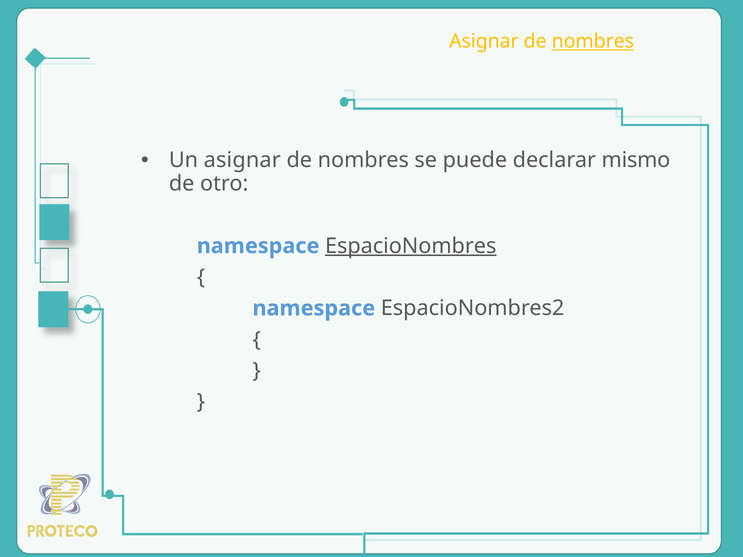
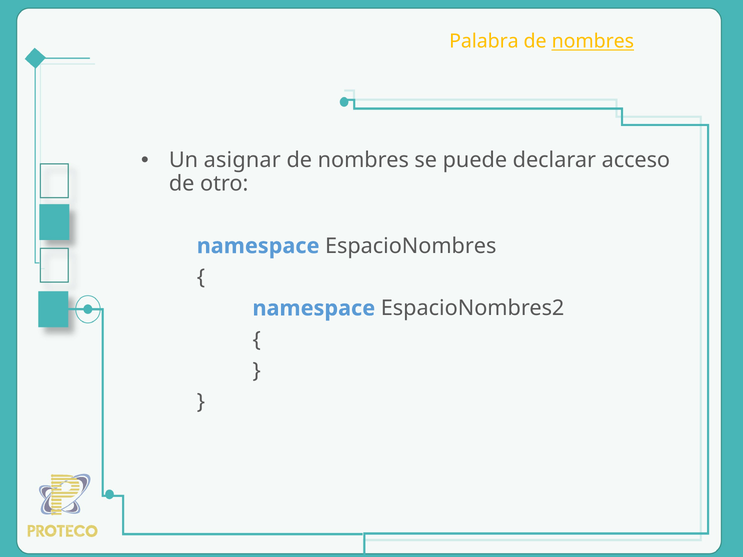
Asignar at (484, 41): Asignar -> Palabra
mismo: mismo -> acceso
EspacioNombres underline: present -> none
